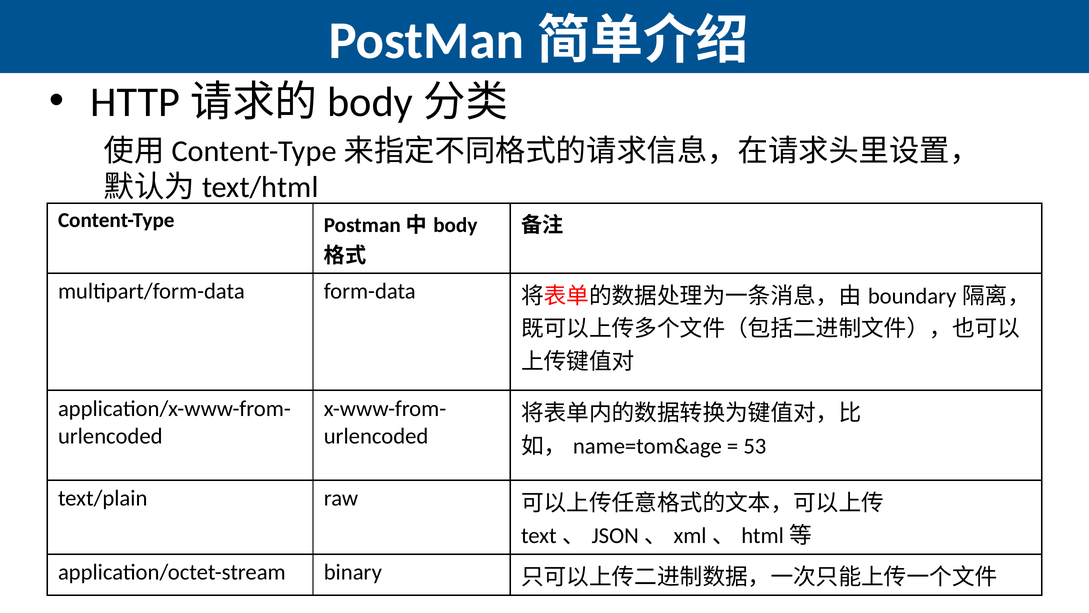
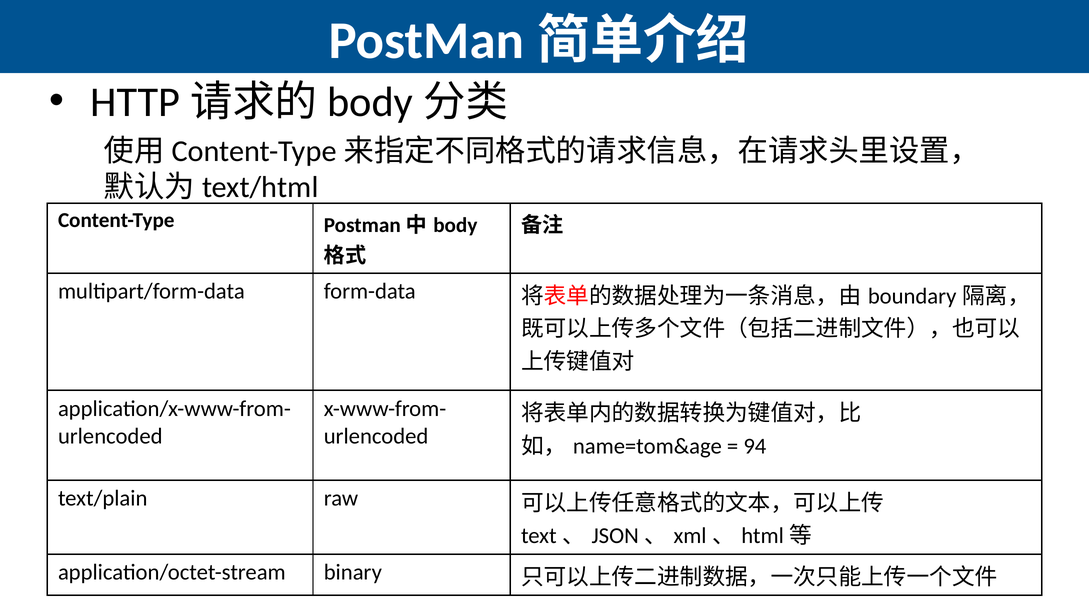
53: 53 -> 94
